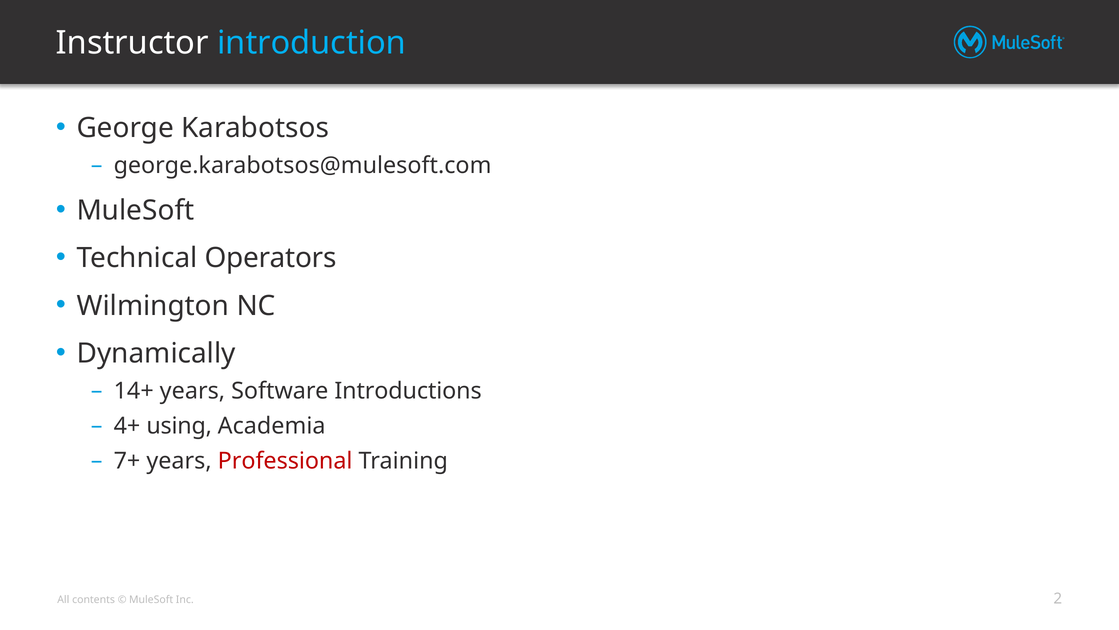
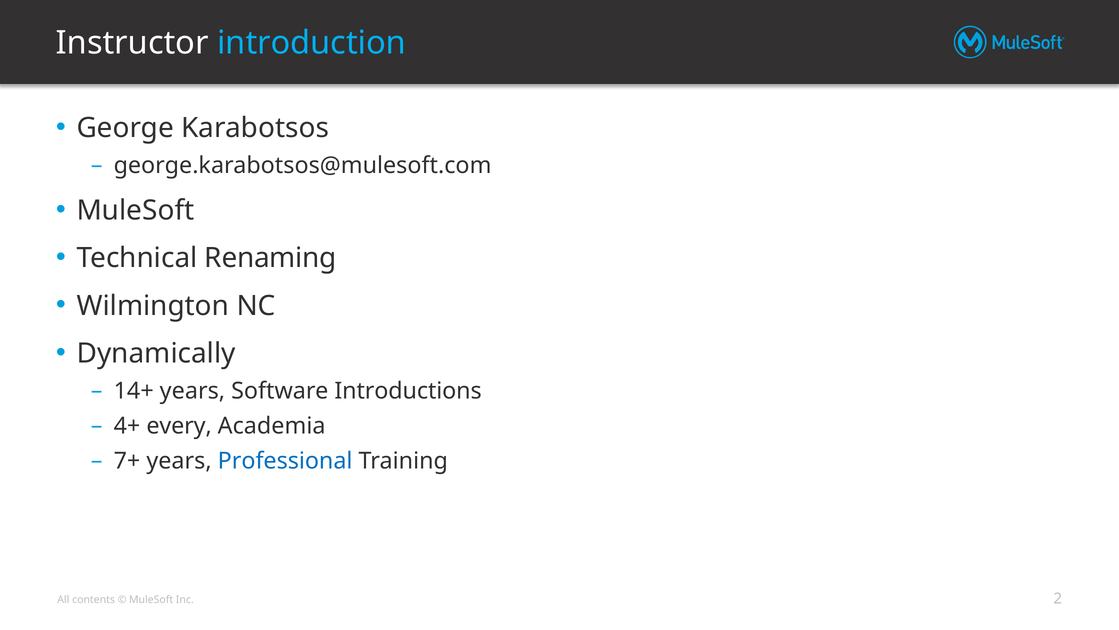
Operators: Operators -> Renaming
using: using -> every
Professional colour: red -> blue
